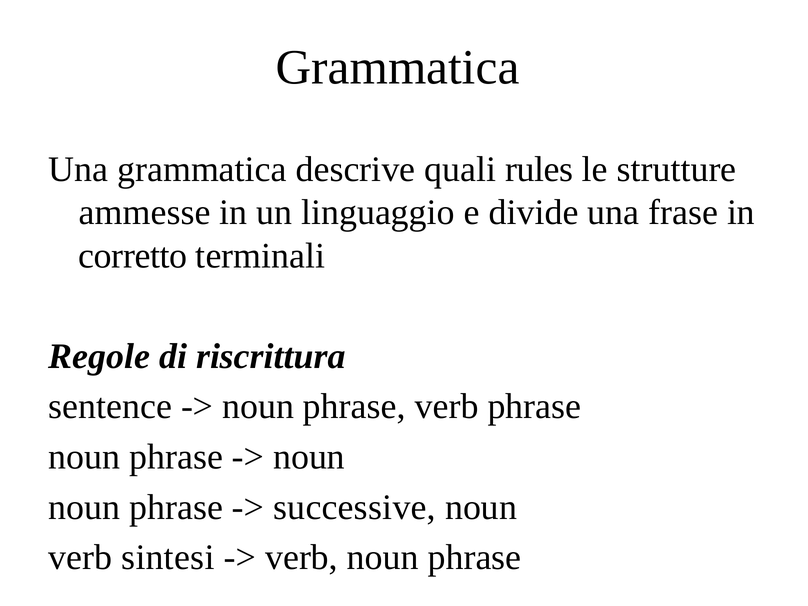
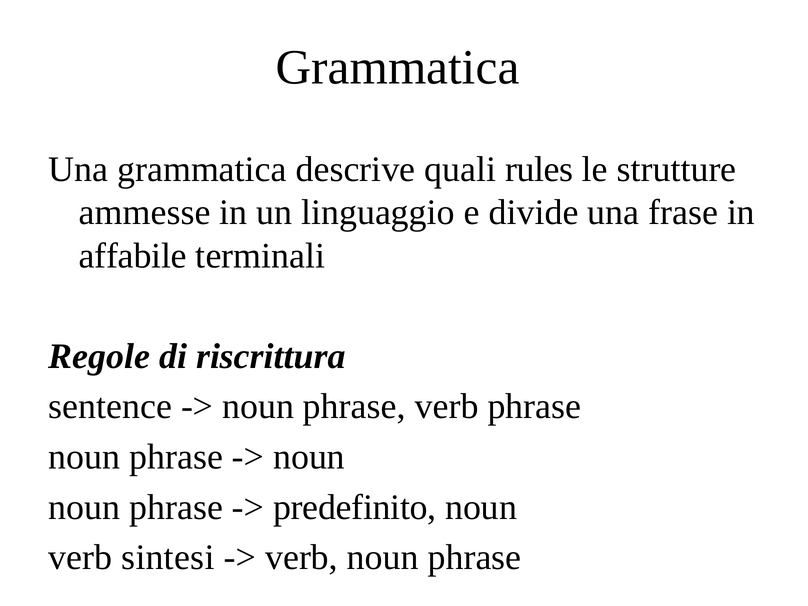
corretto: corretto -> affabile
successive: successive -> predefinito
